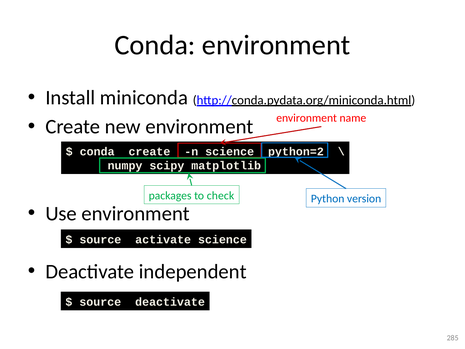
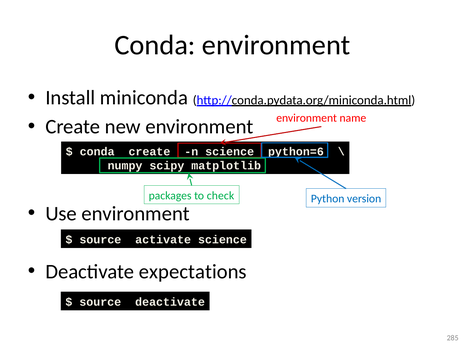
python=2: python=2 -> python=6
independent: independent -> expectations
